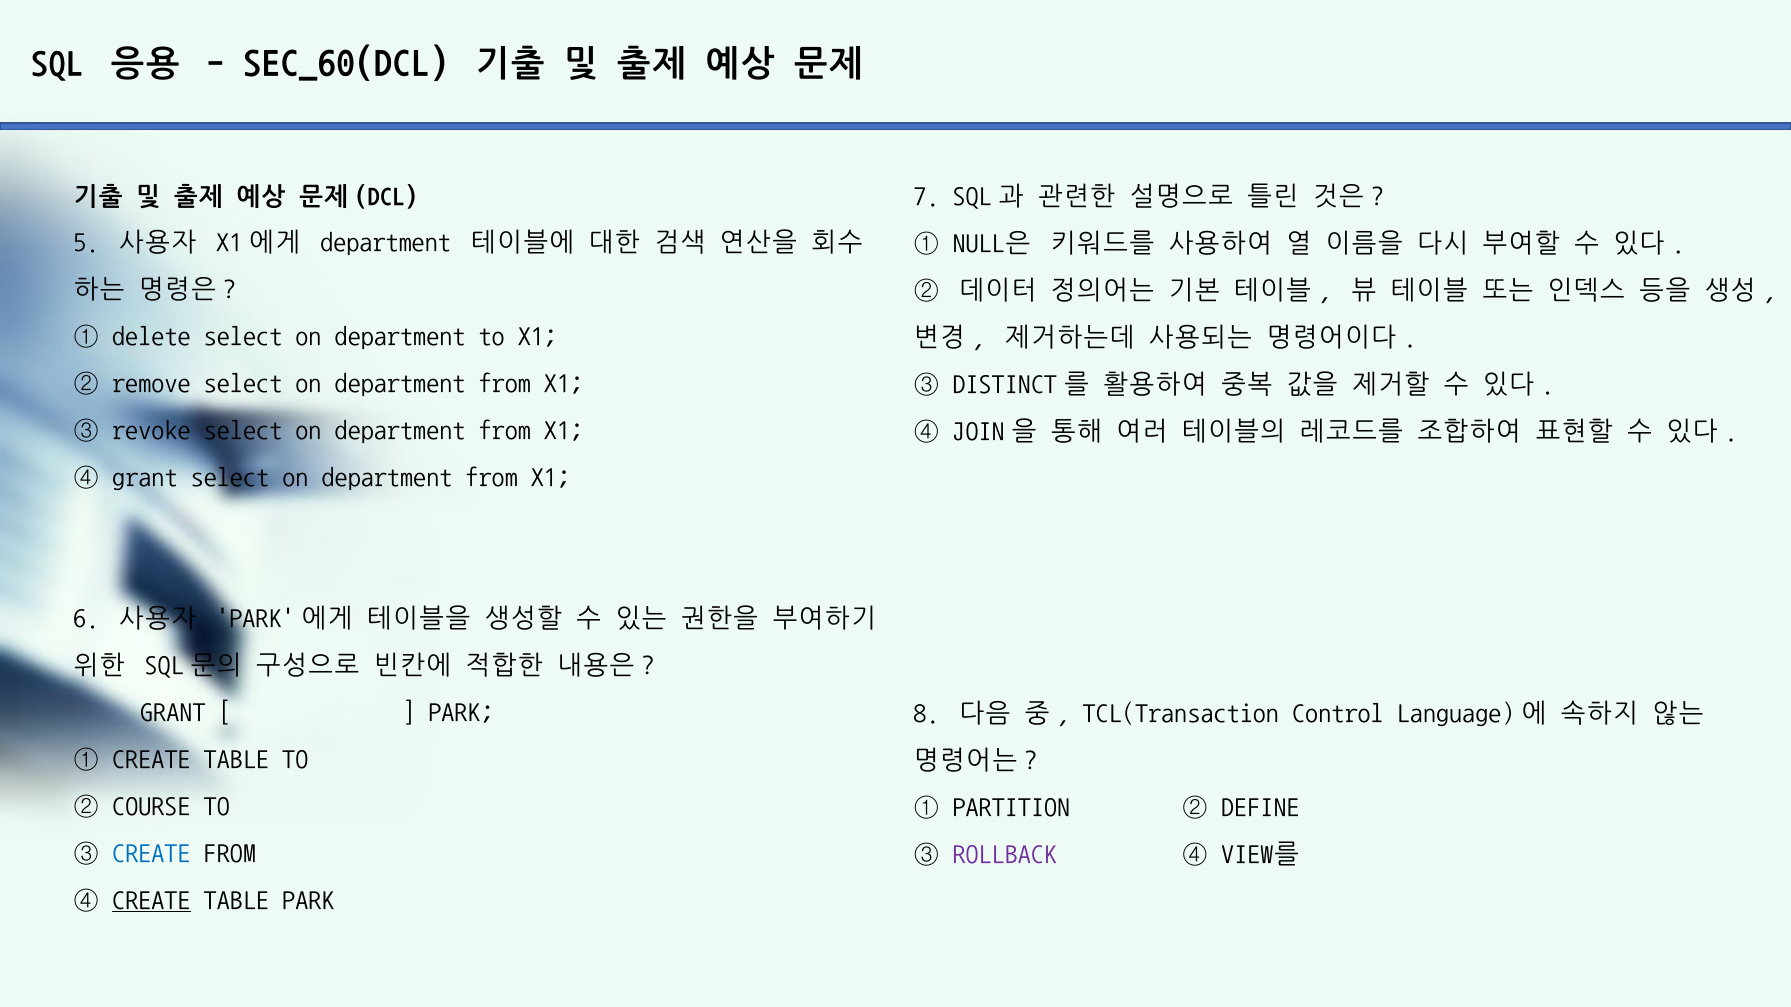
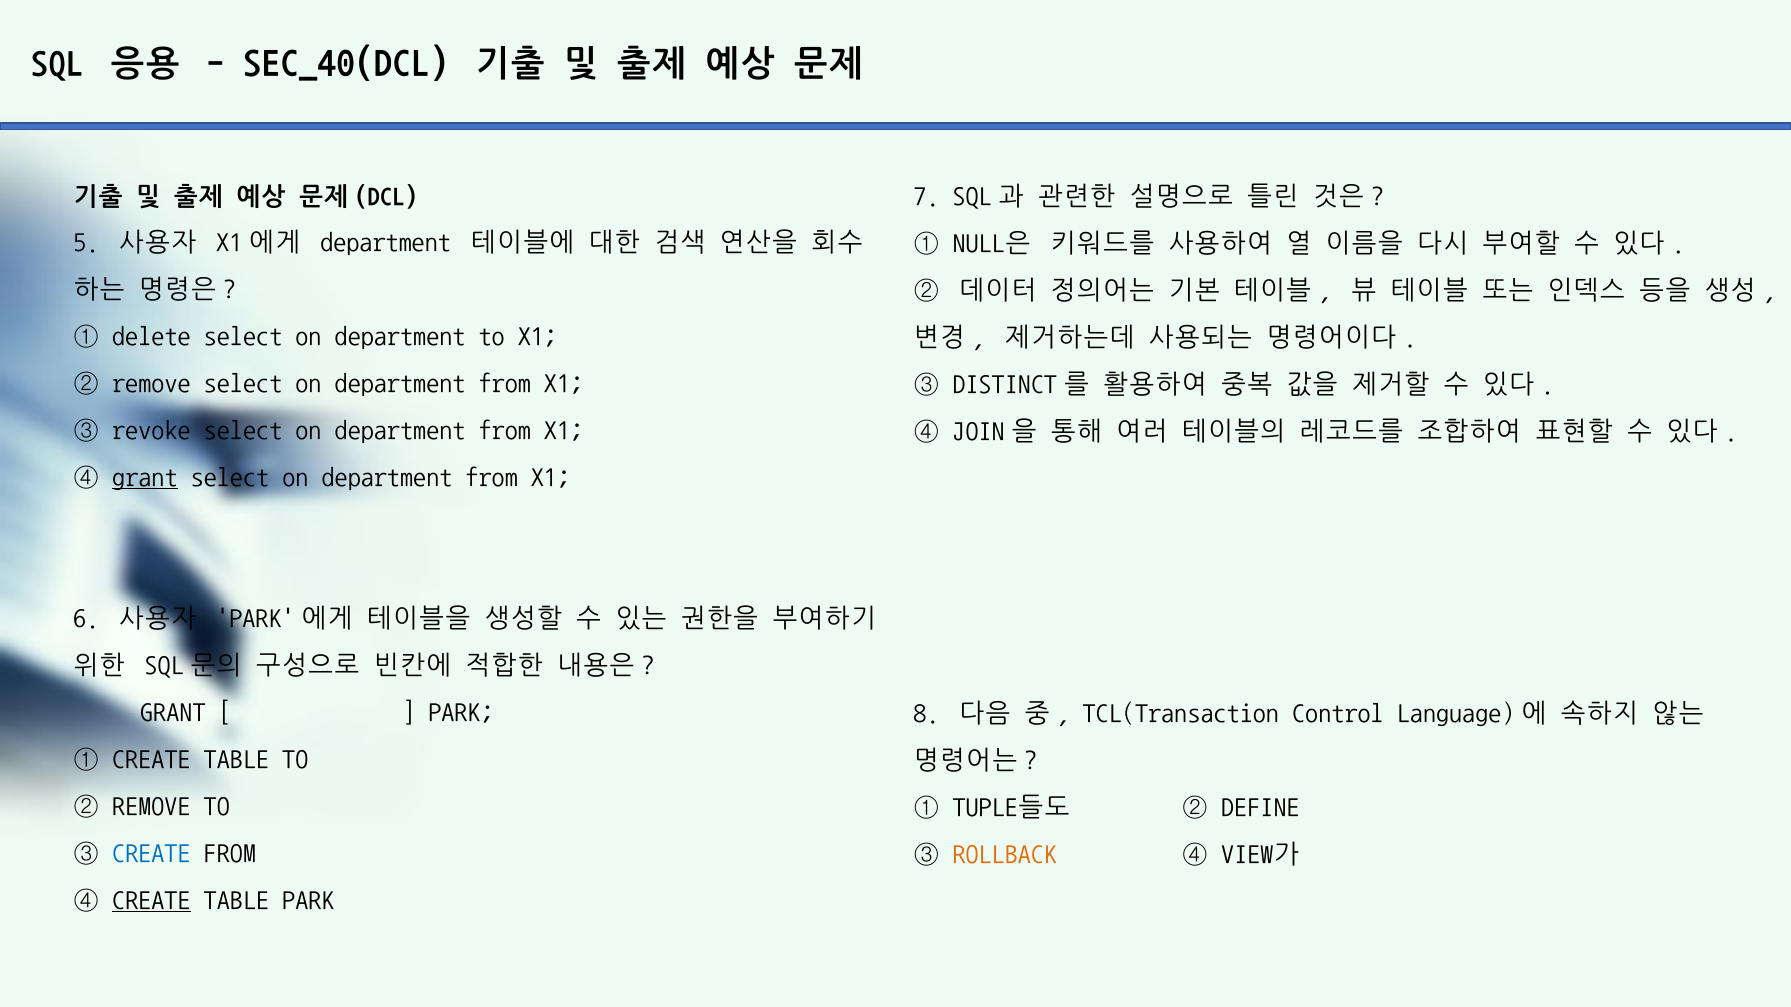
SEC_60(DCL: SEC_60(DCL -> SEC_40(DCL
grant at (145, 477) underline: none -> present
COURSE at (151, 806): COURSE -> REMOVE
PARTITION: PARTITION -> TUPLE들도
ROLLBACK colour: purple -> orange
VIEW를: VIEW를 -> VIEW가
